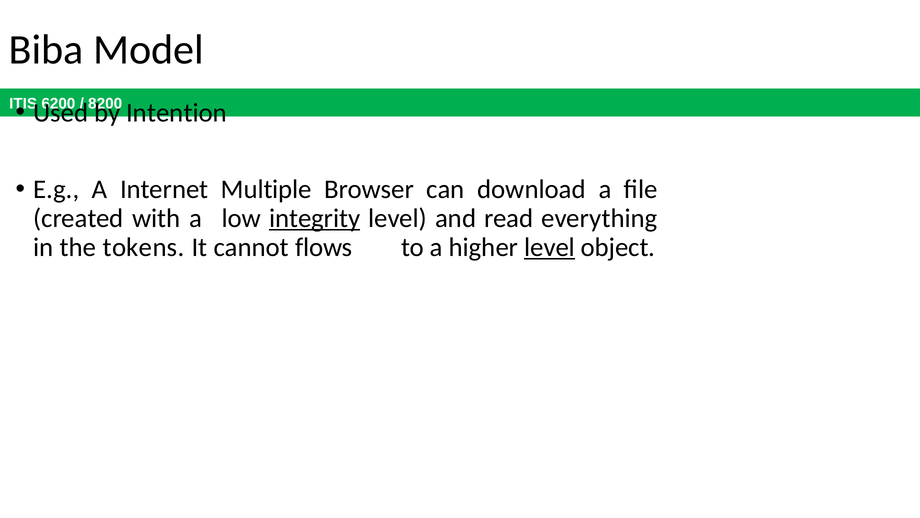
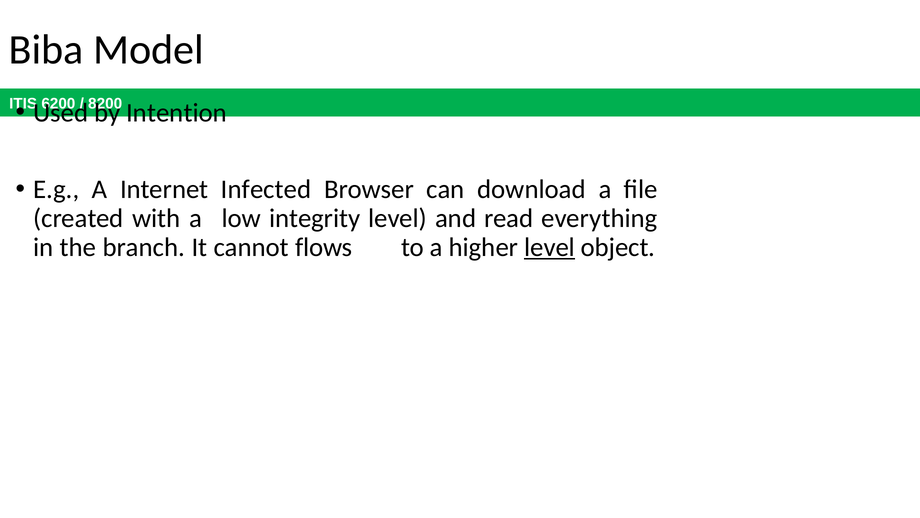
Multiple: Multiple -> Infected
integrity underline: present -> none
tokens: tokens -> branch
